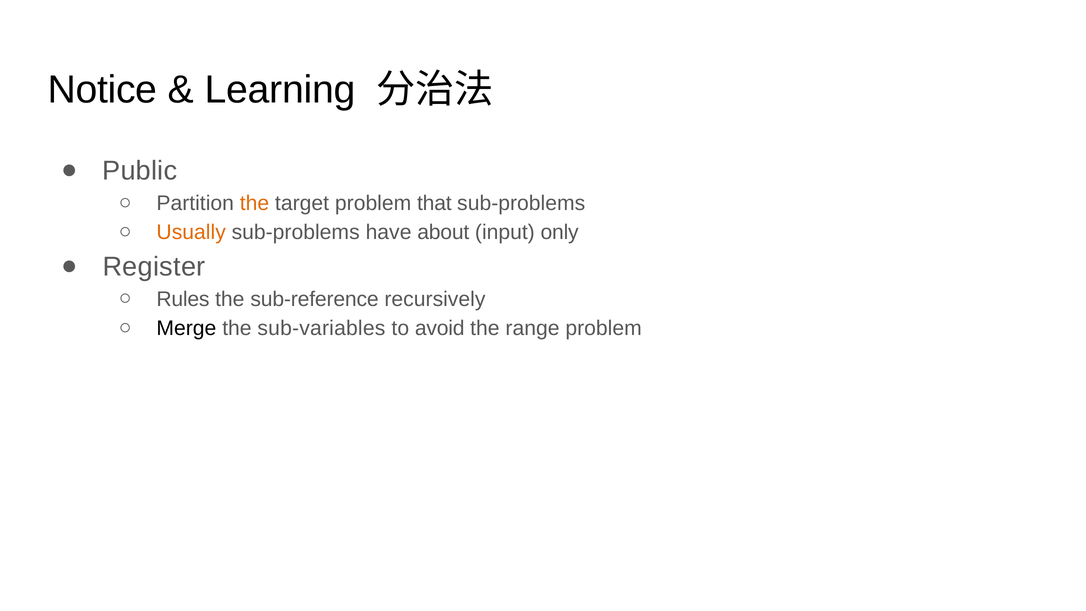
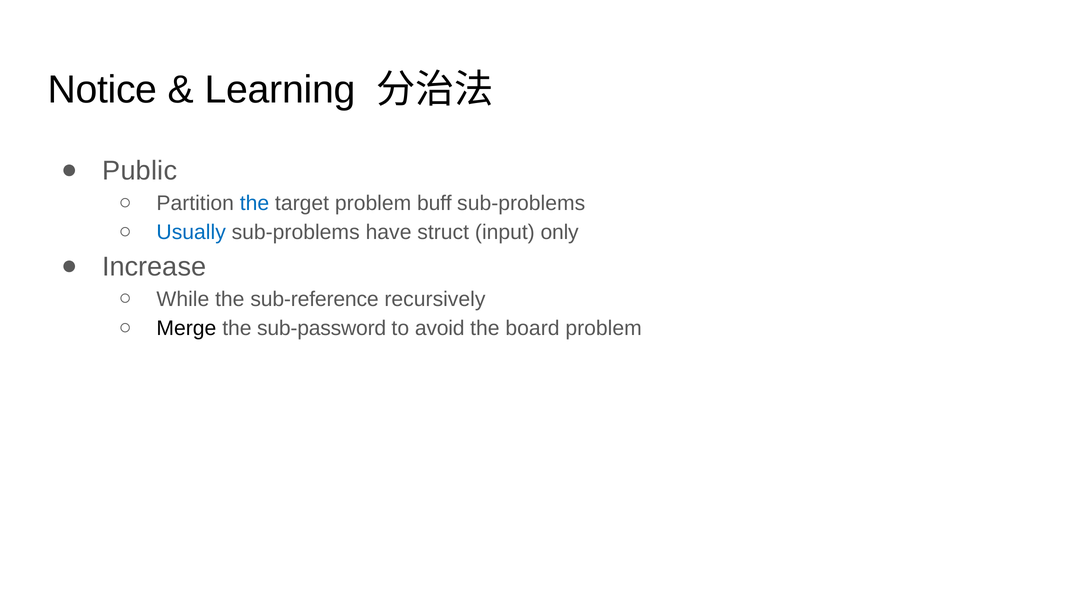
the at (254, 203) colour: orange -> blue
that: that -> buff
Usually colour: orange -> blue
about: about -> struct
Register: Register -> Increase
Rules: Rules -> While
sub-variables: sub-variables -> sub-password
range: range -> board
